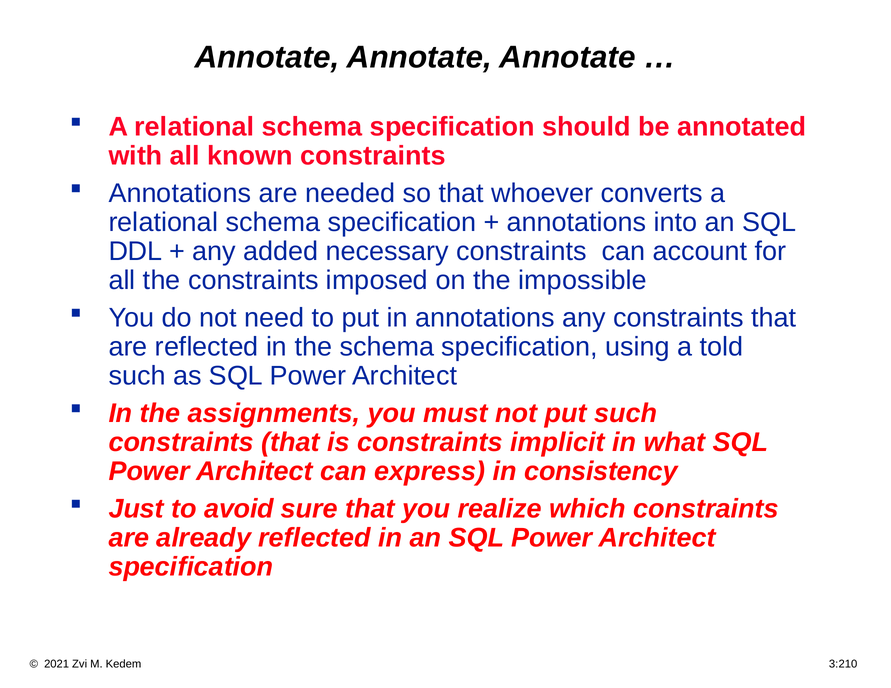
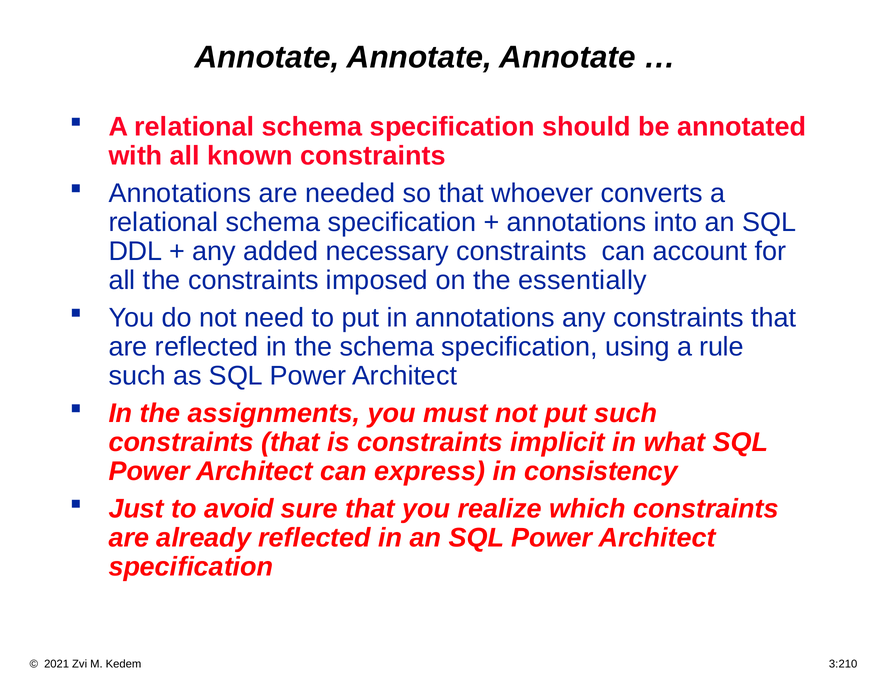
impossible: impossible -> essentially
told: told -> rule
